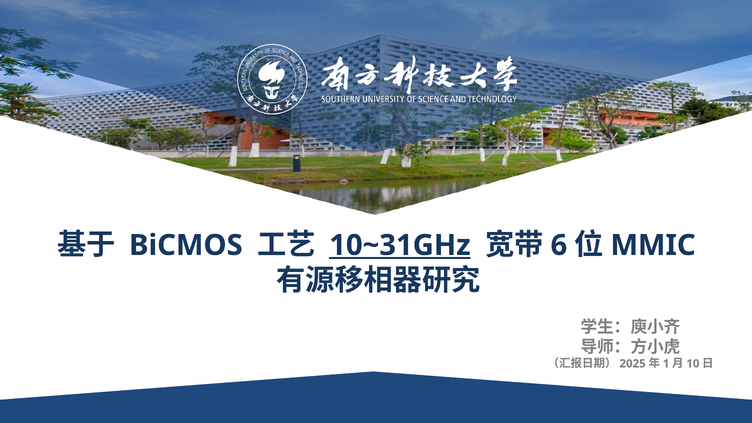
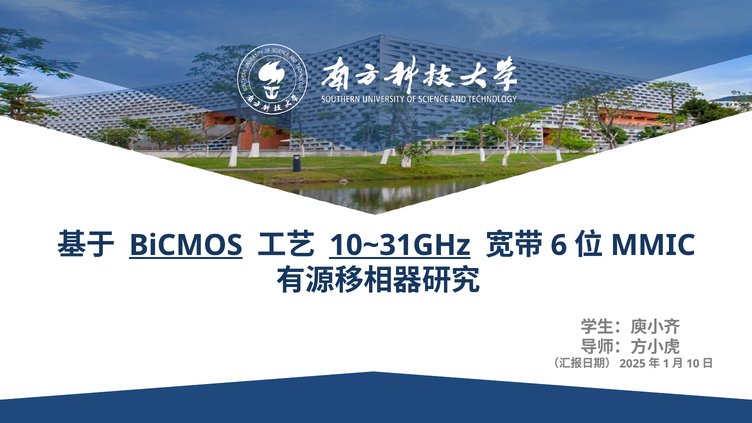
BiCMOS underline: none -> present
